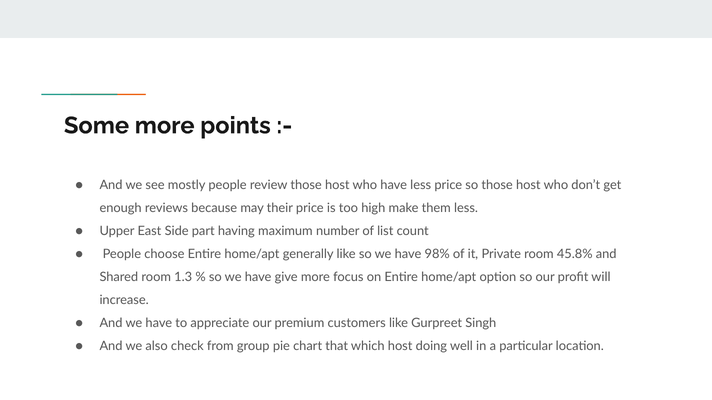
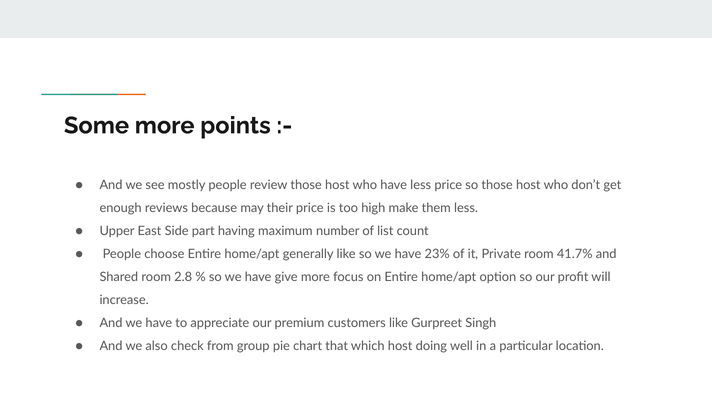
98%: 98% -> 23%
45.8%: 45.8% -> 41.7%
1.3: 1.3 -> 2.8
